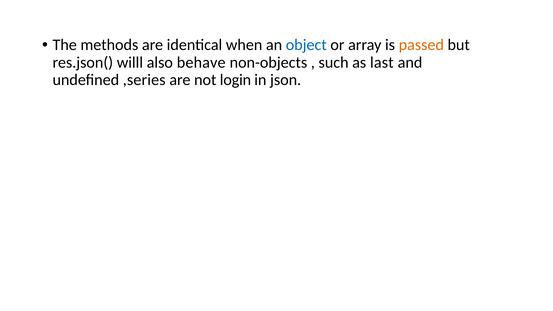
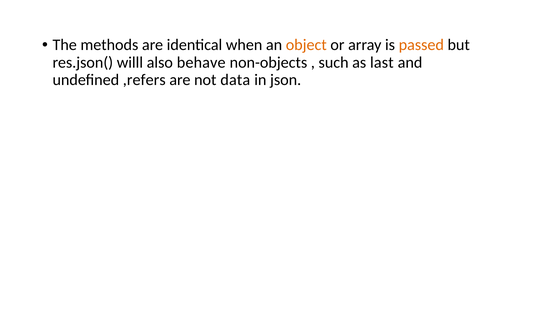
object colour: blue -> orange
,series: ,series -> ,refers
login: login -> data
